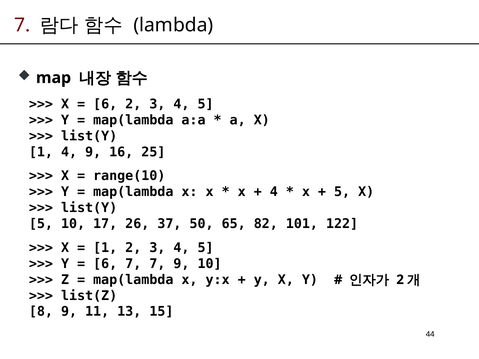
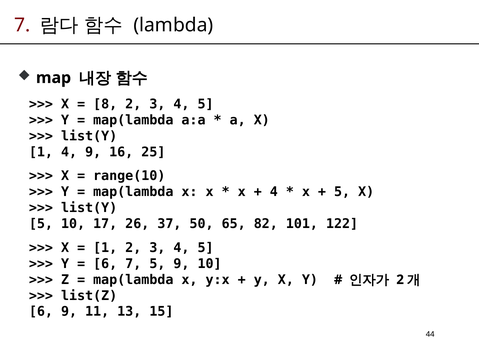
6 at (105, 104): 6 -> 8
7 7: 7 -> 5
8 at (41, 312): 8 -> 6
